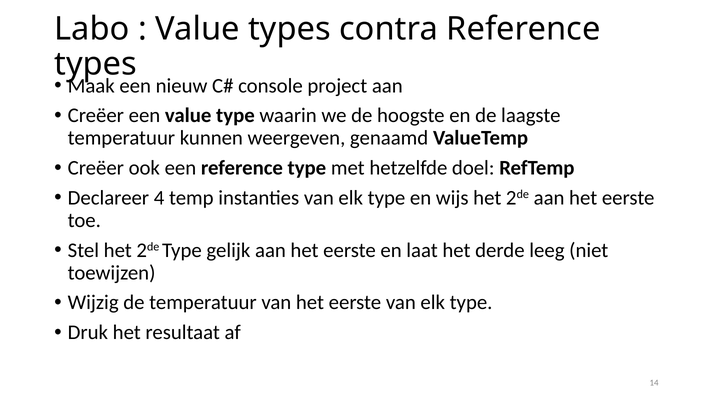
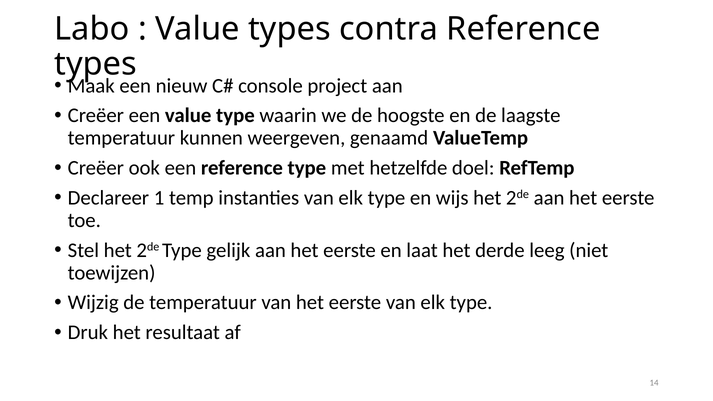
4: 4 -> 1
